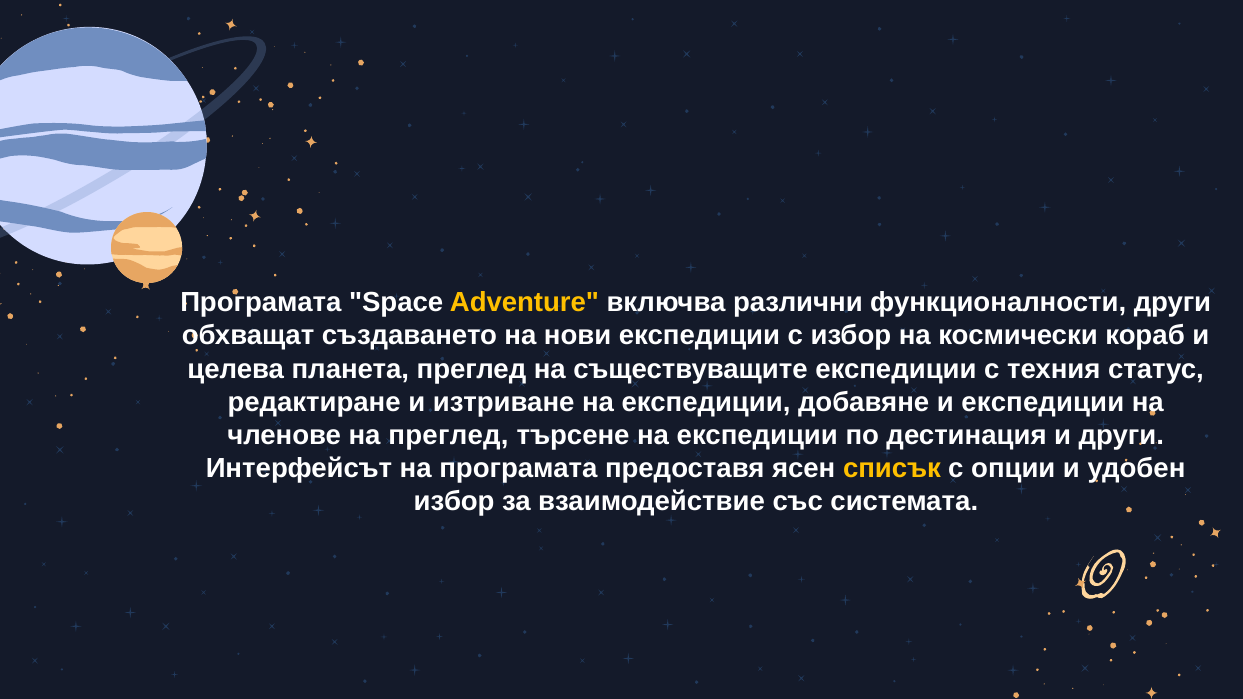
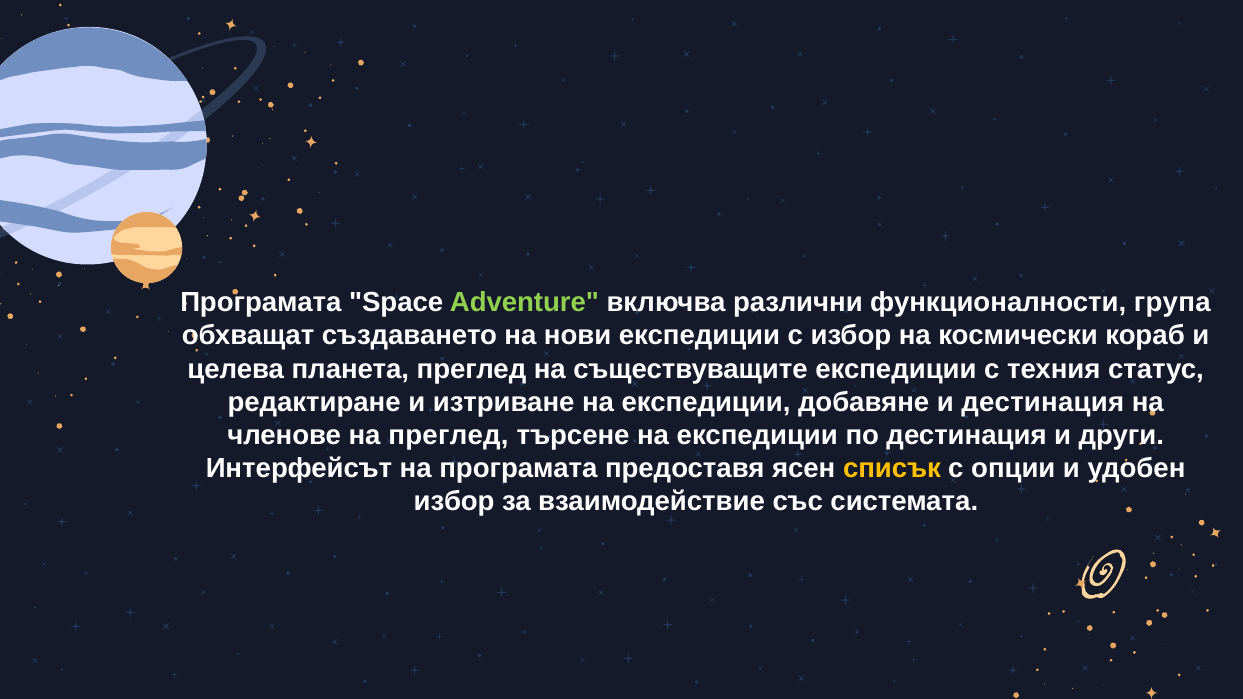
Adventure colour: yellow -> light green
функционалности други: други -> група
и експедиции: експедиции -> дестинация
